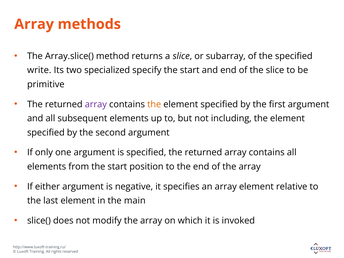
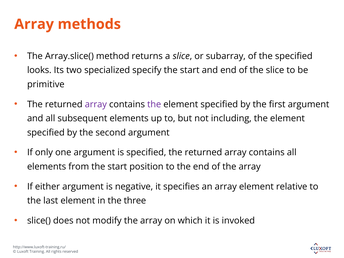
write: write -> looks
the at (154, 104) colour: orange -> purple
main: main -> three
